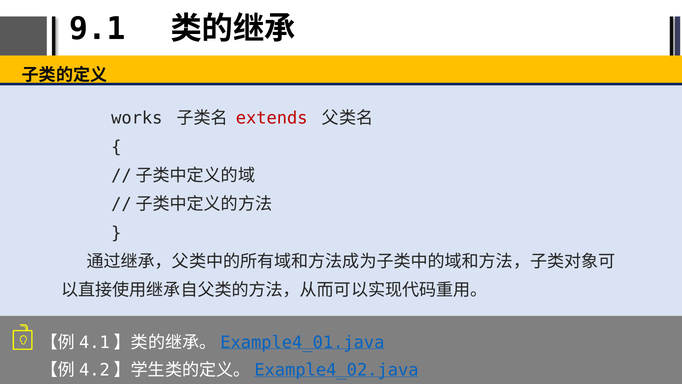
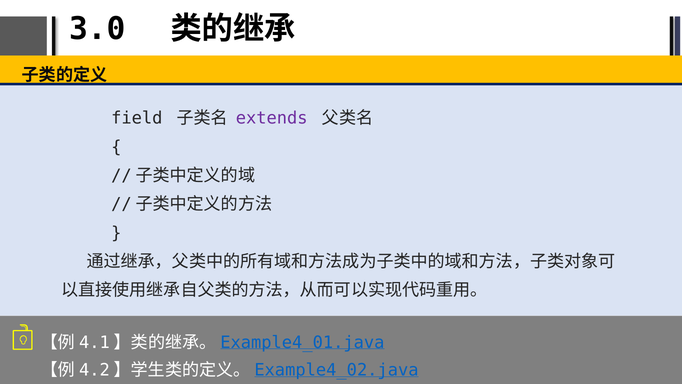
9.1: 9.1 -> 3.0
works: works -> field
extends colour: red -> purple
